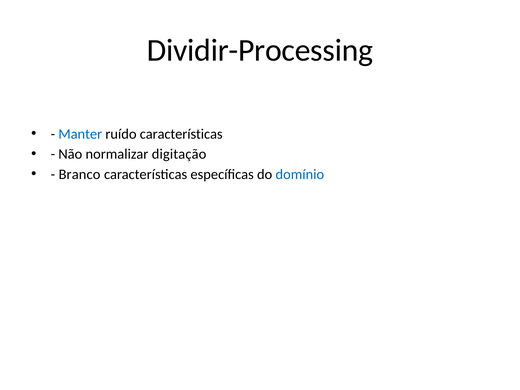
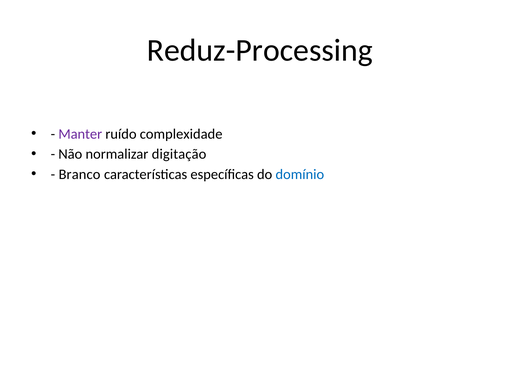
Dividir-Processing: Dividir-Processing -> Reduz-Processing
Manter colour: blue -> purple
ruído características: características -> complexidade
